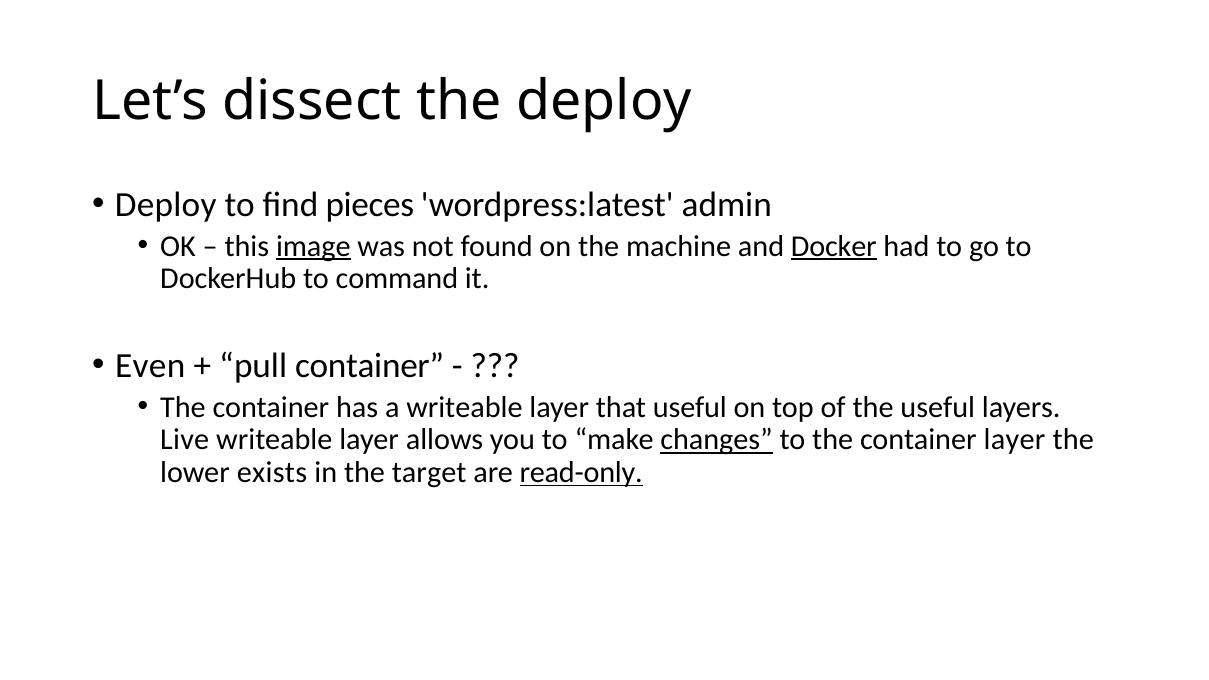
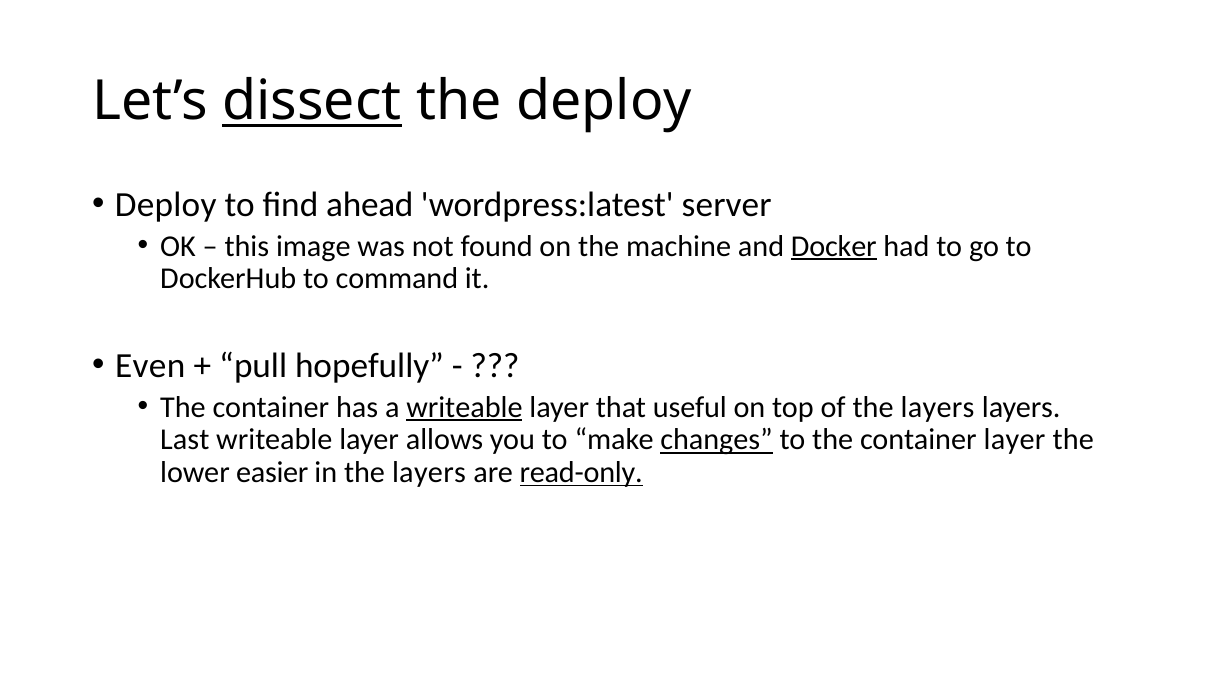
dissect underline: none -> present
pieces: pieces -> ahead
admin: admin -> server
image underline: present -> none
pull container: container -> hopefully
writeable at (464, 407) underline: none -> present
of the useful: useful -> layers
Live: Live -> Last
exists: exists -> easier
in the target: target -> layers
